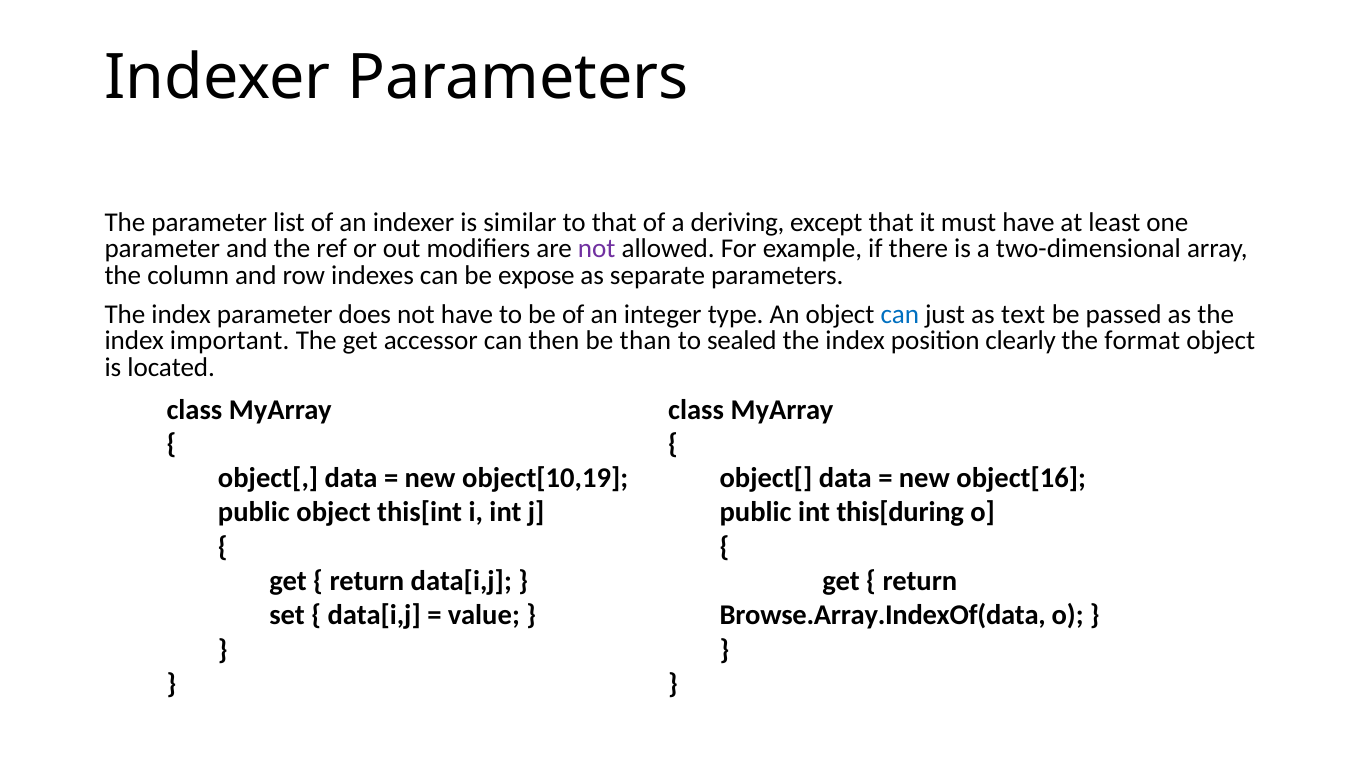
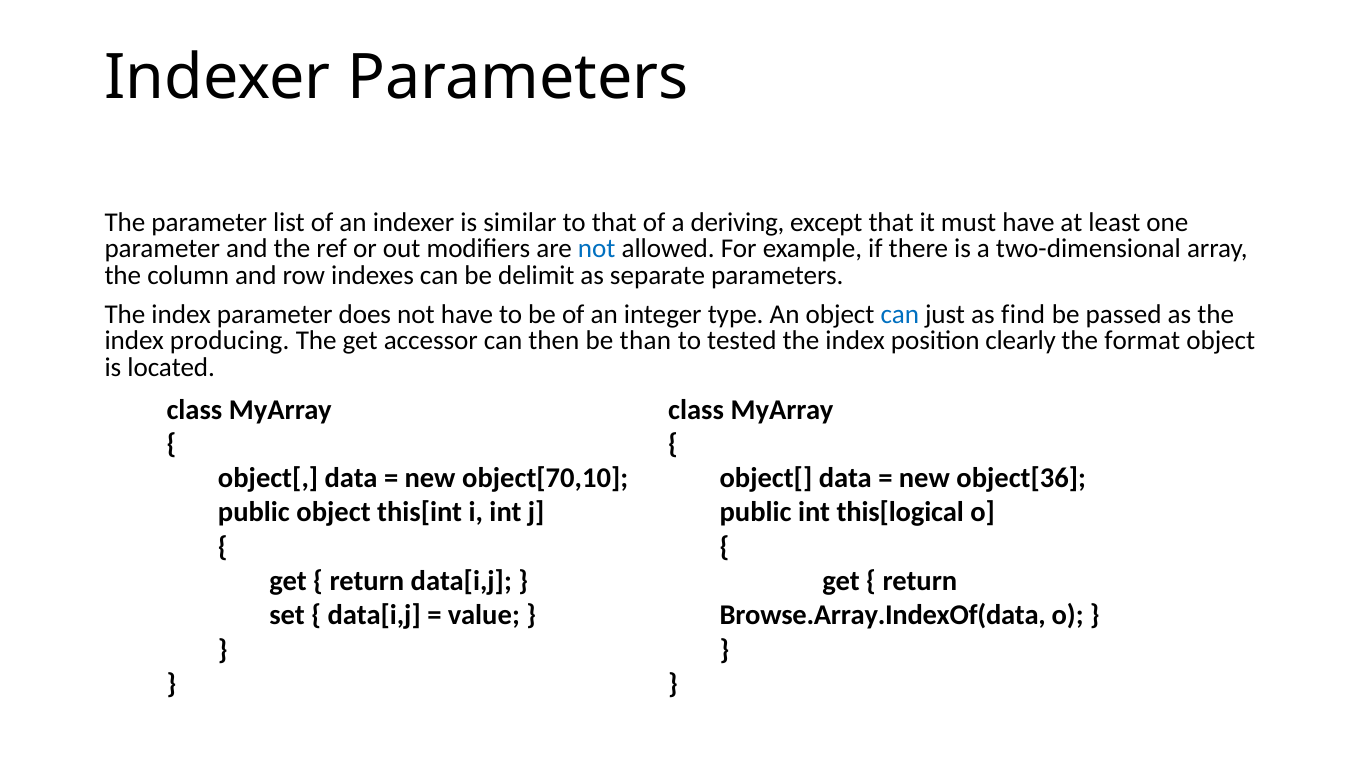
not at (597, 249) colour: purple -> blue
expose: expose -> delimit
text: text -> find
important: important -> producing
sealed: sealed -> tested
object[10,19: object[10,19 -> object[70,10
object[16: object[16 -> object[36
this[during: this[during -> this[logical
